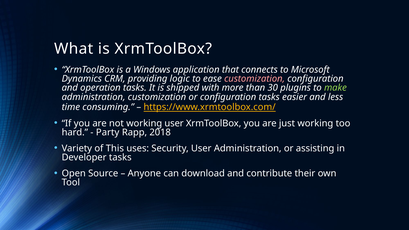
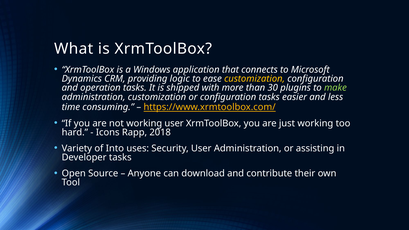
customization at (255, 79) colour: pink -> yellow
Party: Party -> Icons
This: This -> Into
